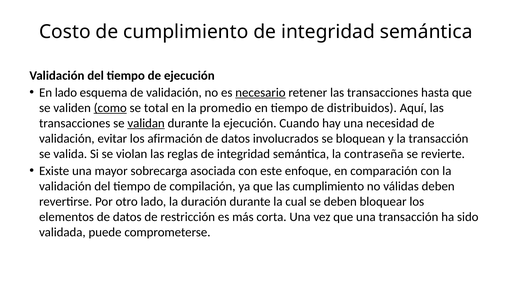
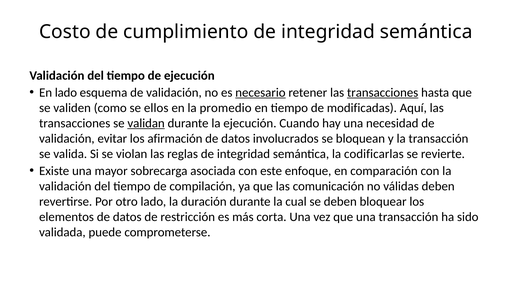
transacciones at (383, 93) underline: none -> present
como underline: present -> none
total: total -> ellos
distribuidos: distribuidos -> modificadas
contraseña: contraseña -> codificarlas
las cumplimiento: cumplimiento -> comunicación
